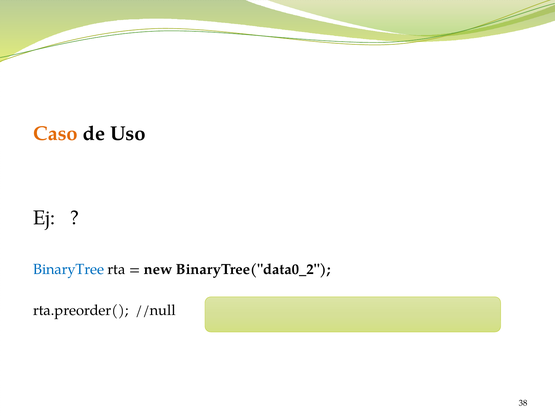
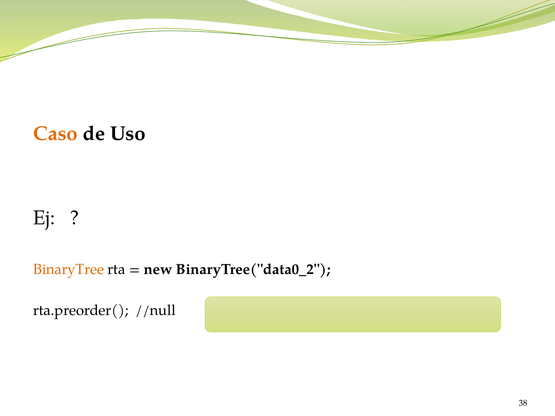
BinaryTree colour: blue -> orange
